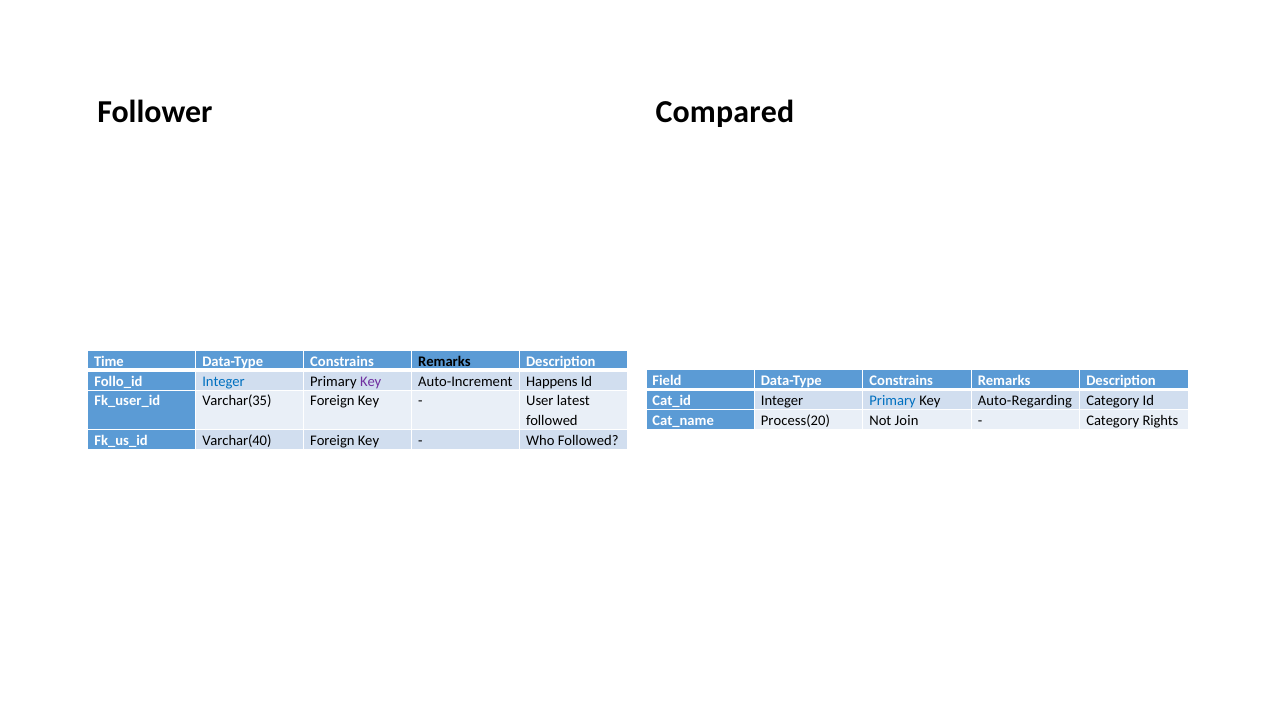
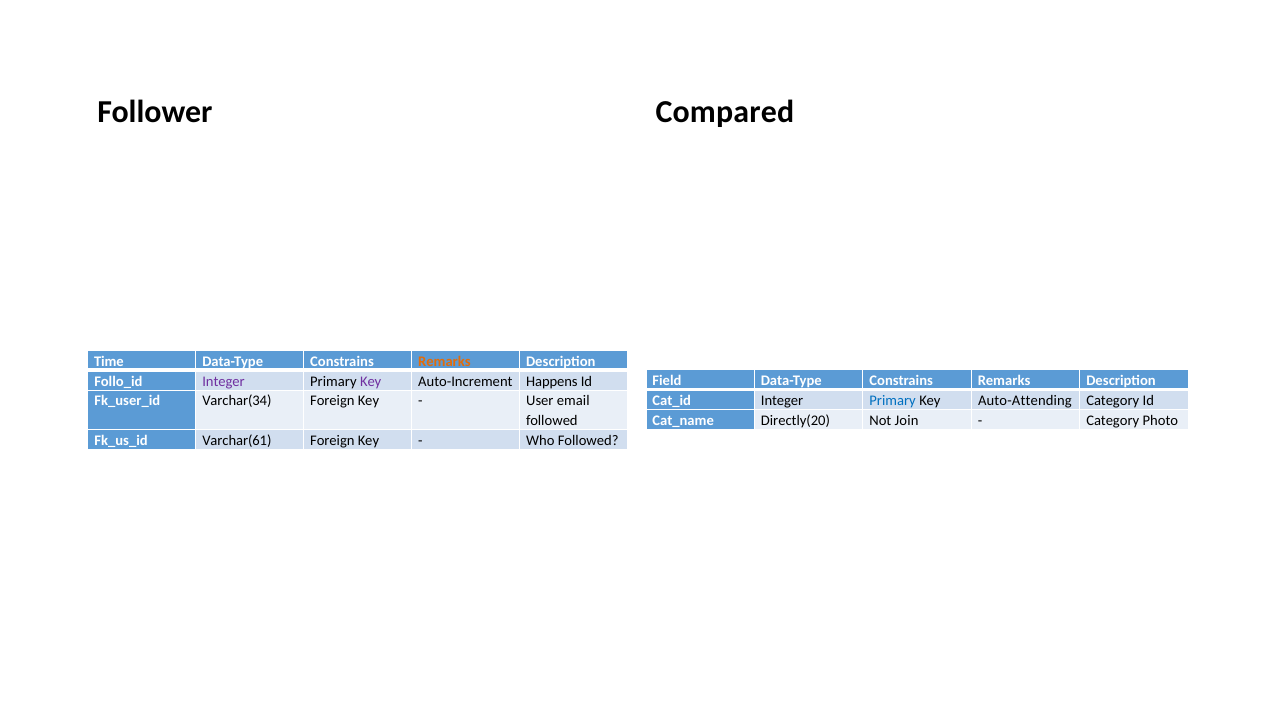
Remarks at (444, 361) colour: black -> orange
Integer at (224, 381) colour: blue -> purple
Auto-Regarding: Auto-Regarding -> Auto-Attending
Varchar(35: Varchar(35 -> Varchar(34
latest: latest -> email
Process(20: Process(20 -> Directly(20
Rights: Rights -> Photo
Varchar(40: Varchar(40 -> Varchar(61
